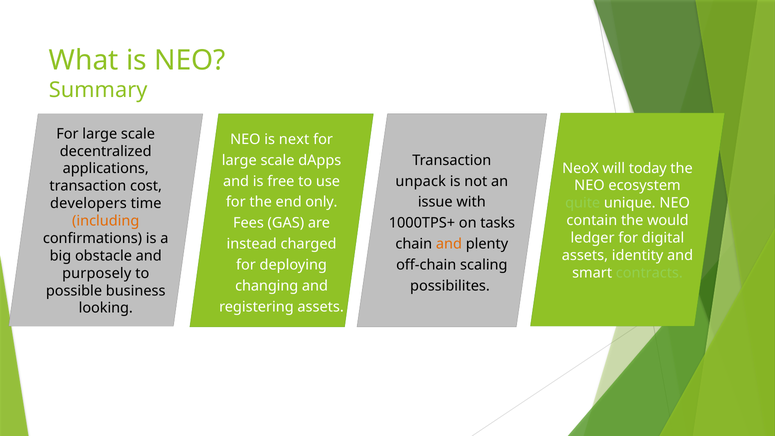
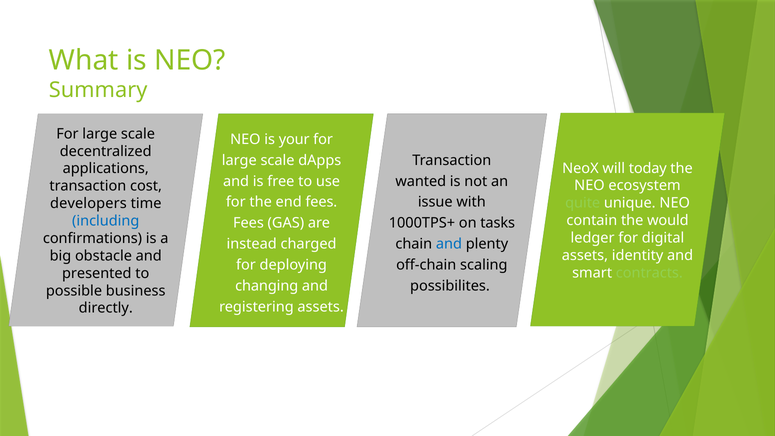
next: next -> your
unpack: unpack -> wanted
end only: only -> fees
including colour: orange -> blue
and at (449, 244) colour: orange -> blue
purposely: purposely -> presented
looking: looking -> directly
